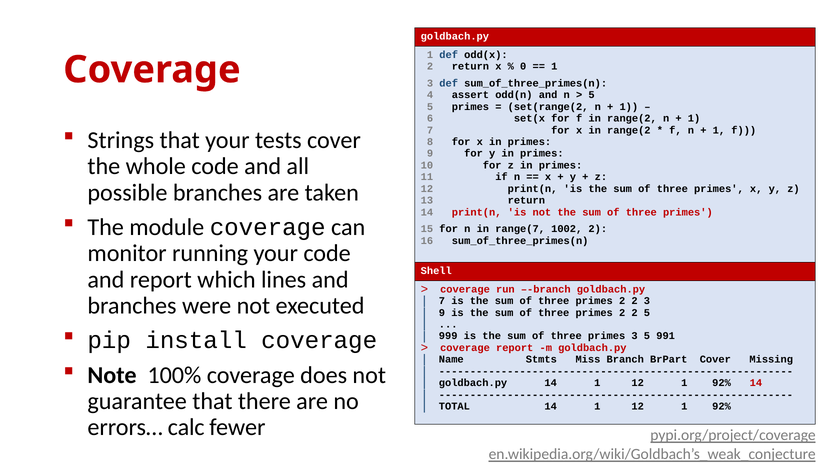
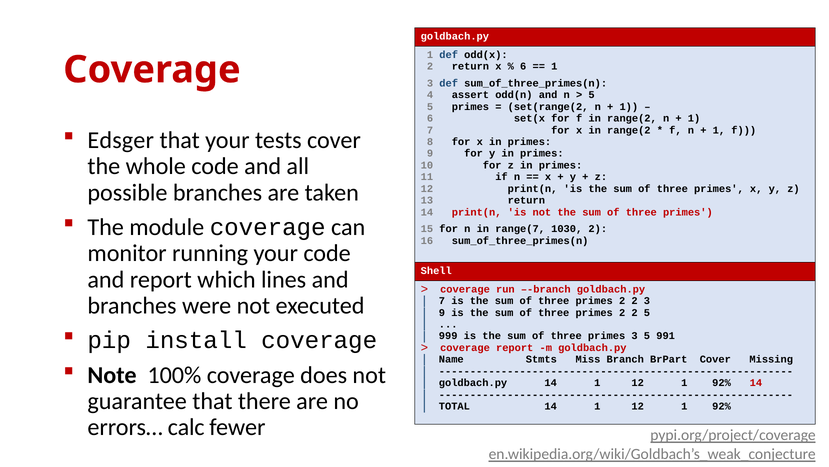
0 at (523, 66): 0 -> 6
Strings: Strings -> Edsger
1002: 1002 -> 1030
